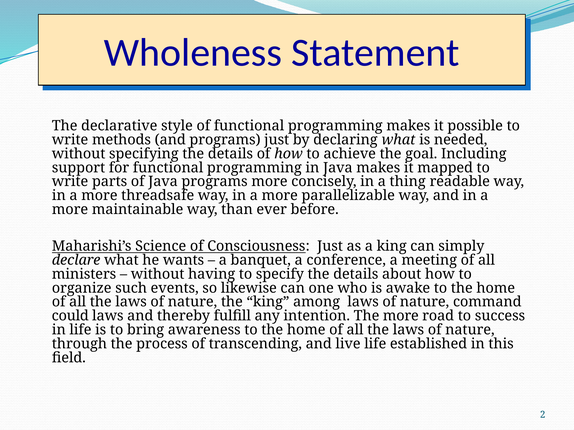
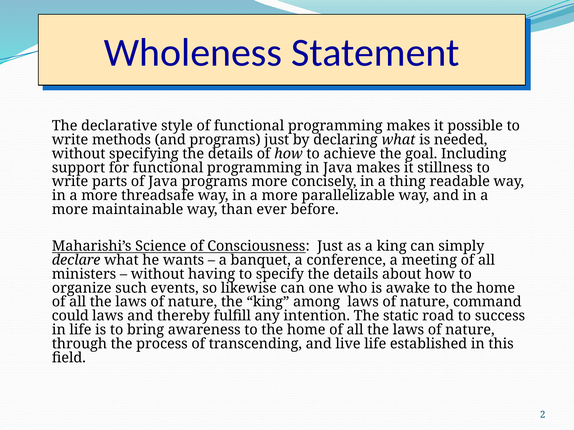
mapped: mapped -> stillness
The more: more -> static
